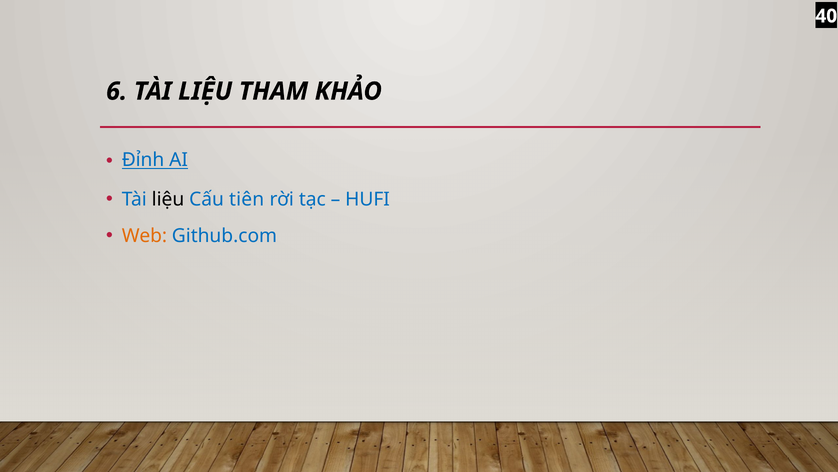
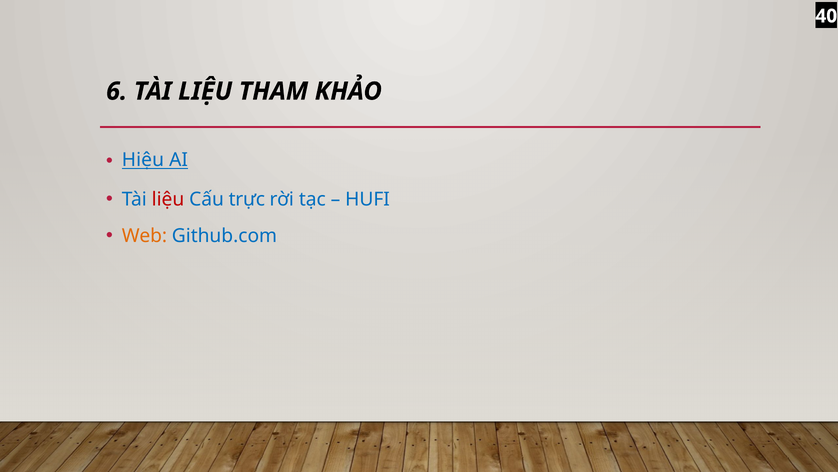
Đỉnh: Đỉnh -> Hiệu
liệu at (168, 199) colour: black -> red
tiên: tiên -> trực
